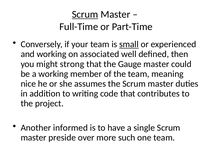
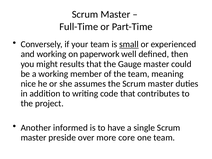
Scrum at (85, 14) underline: present -> none
associated: associated -> paperwork
strong: strong -> results
such: such -> core
